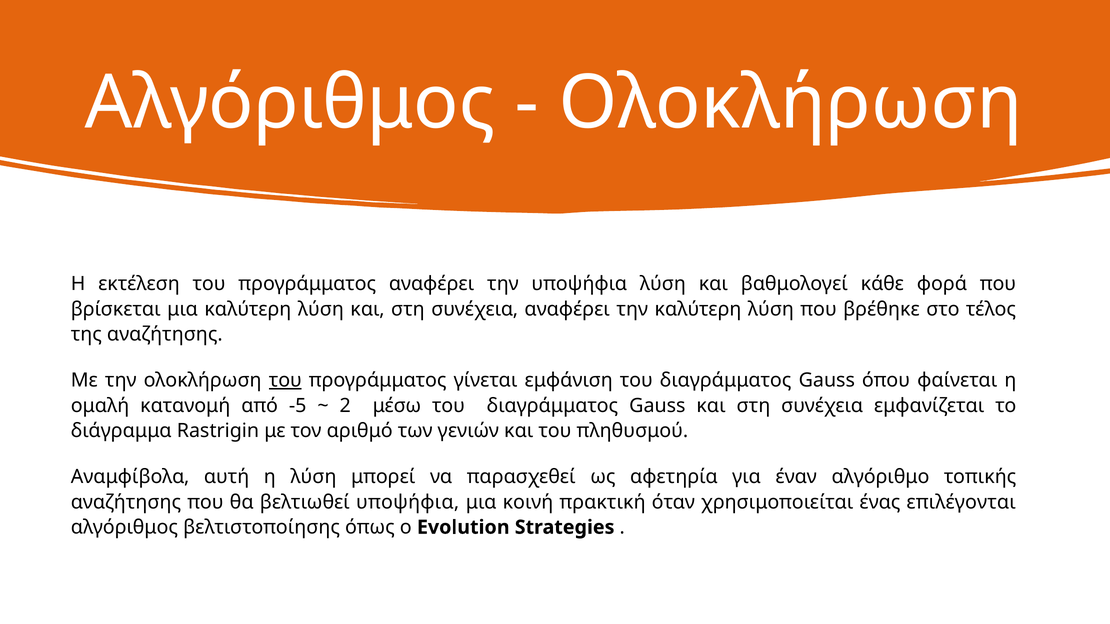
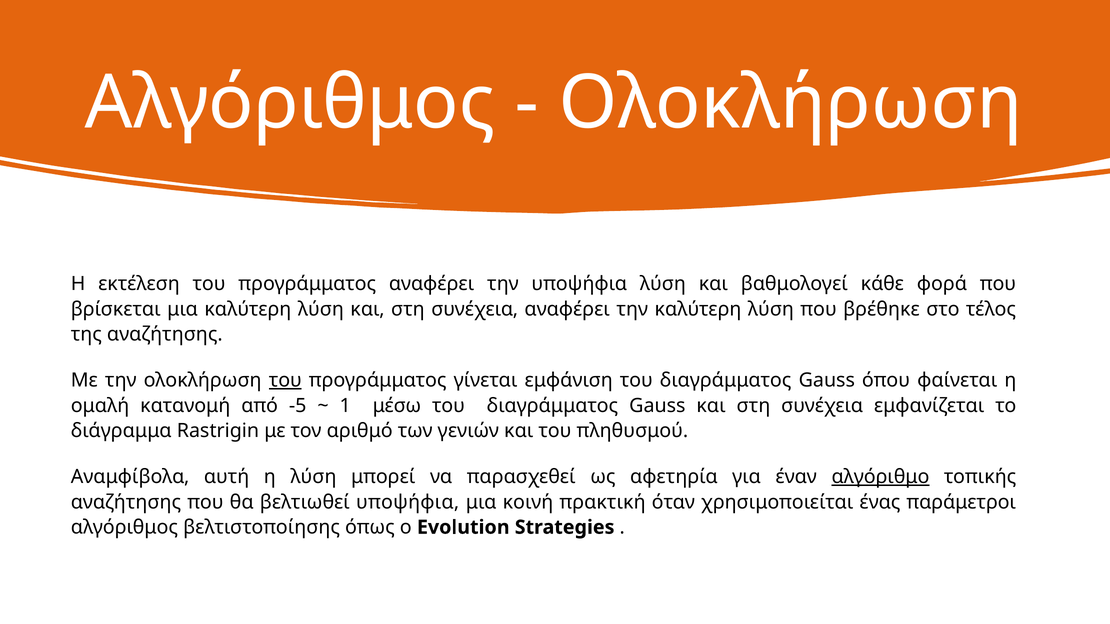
2: 2 -> 1
αλγόριθμο underline: none -> present
επιλέγονται: επιλέγονται -> παράμετροι
